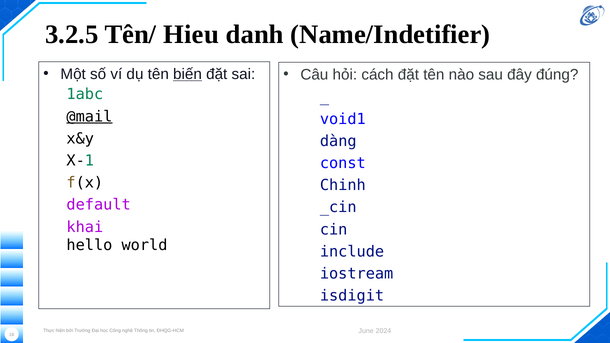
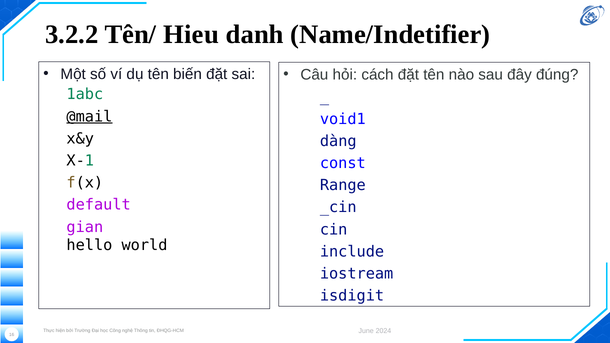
3.2.5: 3.2.5 -> 3.2.2
biến underline: present -> none
Chinh: Chinh -> Range
khai: khai -> gian
